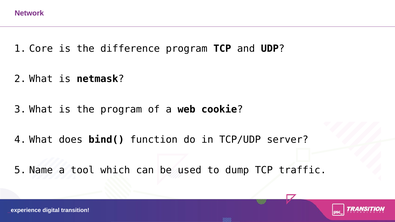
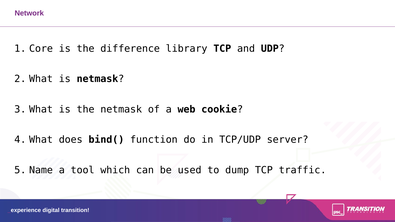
difference program: program -> library
the program: program -> netmask
